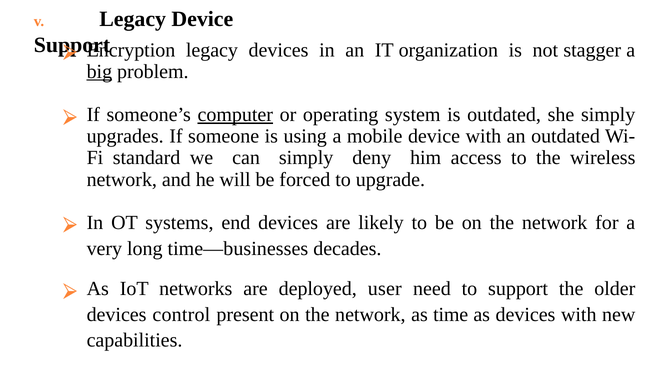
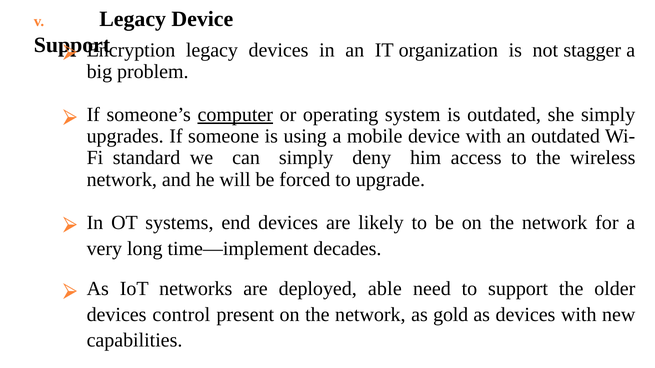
big underline: present -> none
time—businesses: time—businesses -> time—implement
user: user -> able
time: time -> gold
